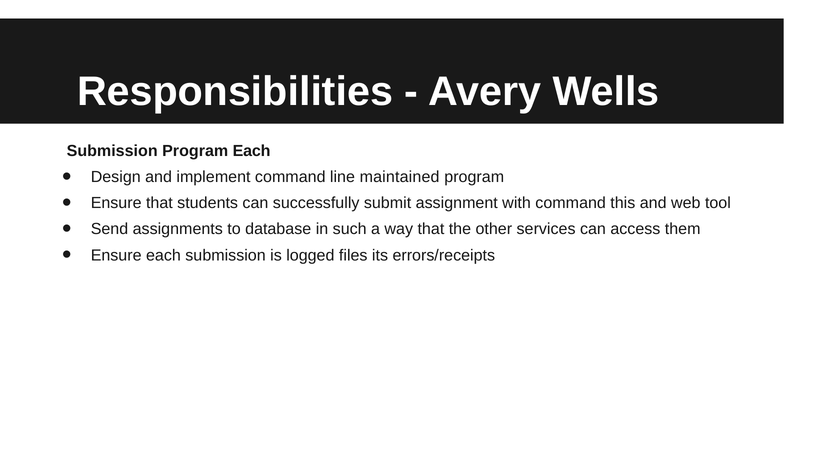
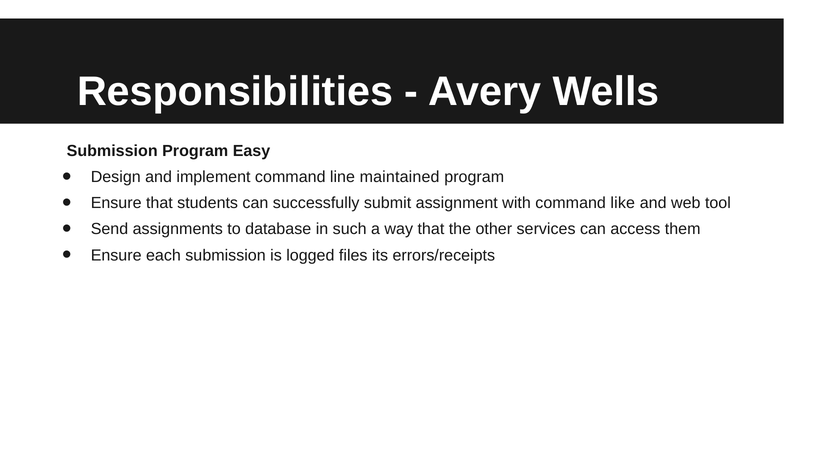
Program Each: Each -> Easy
this: this -> like
